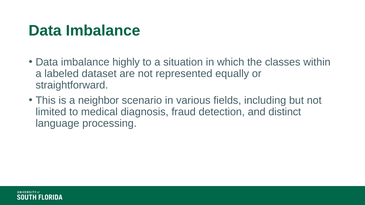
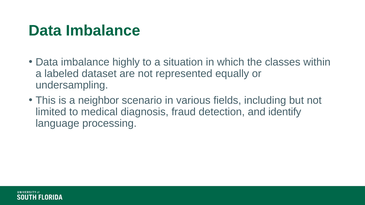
straightforward: straightforward -> undersampling
distinct: distinct -> identify
